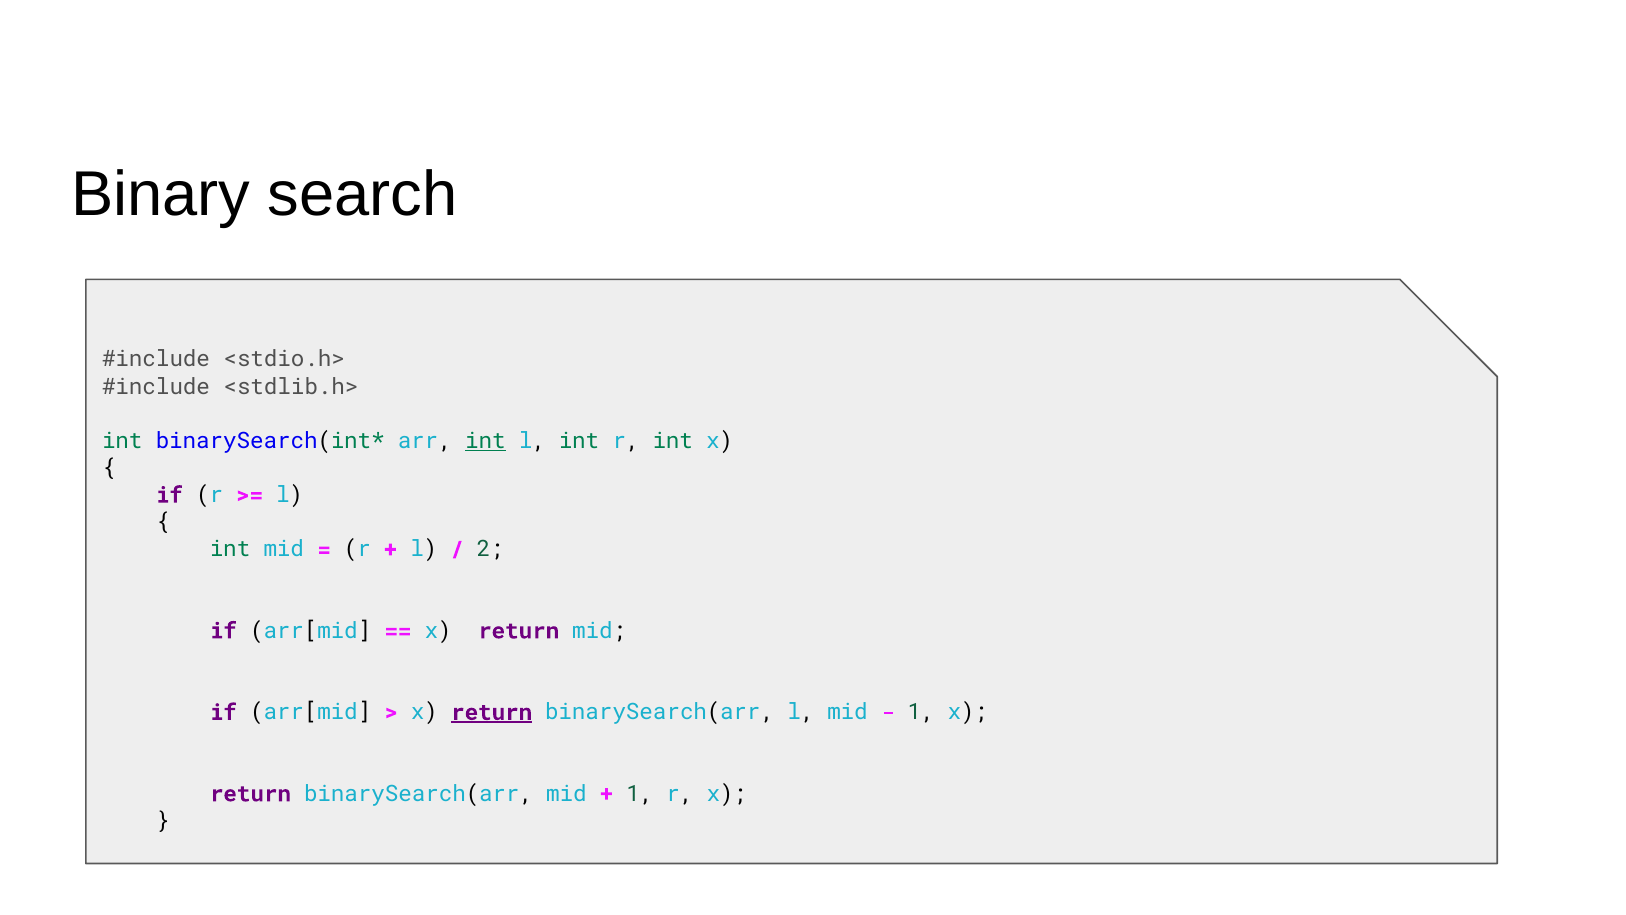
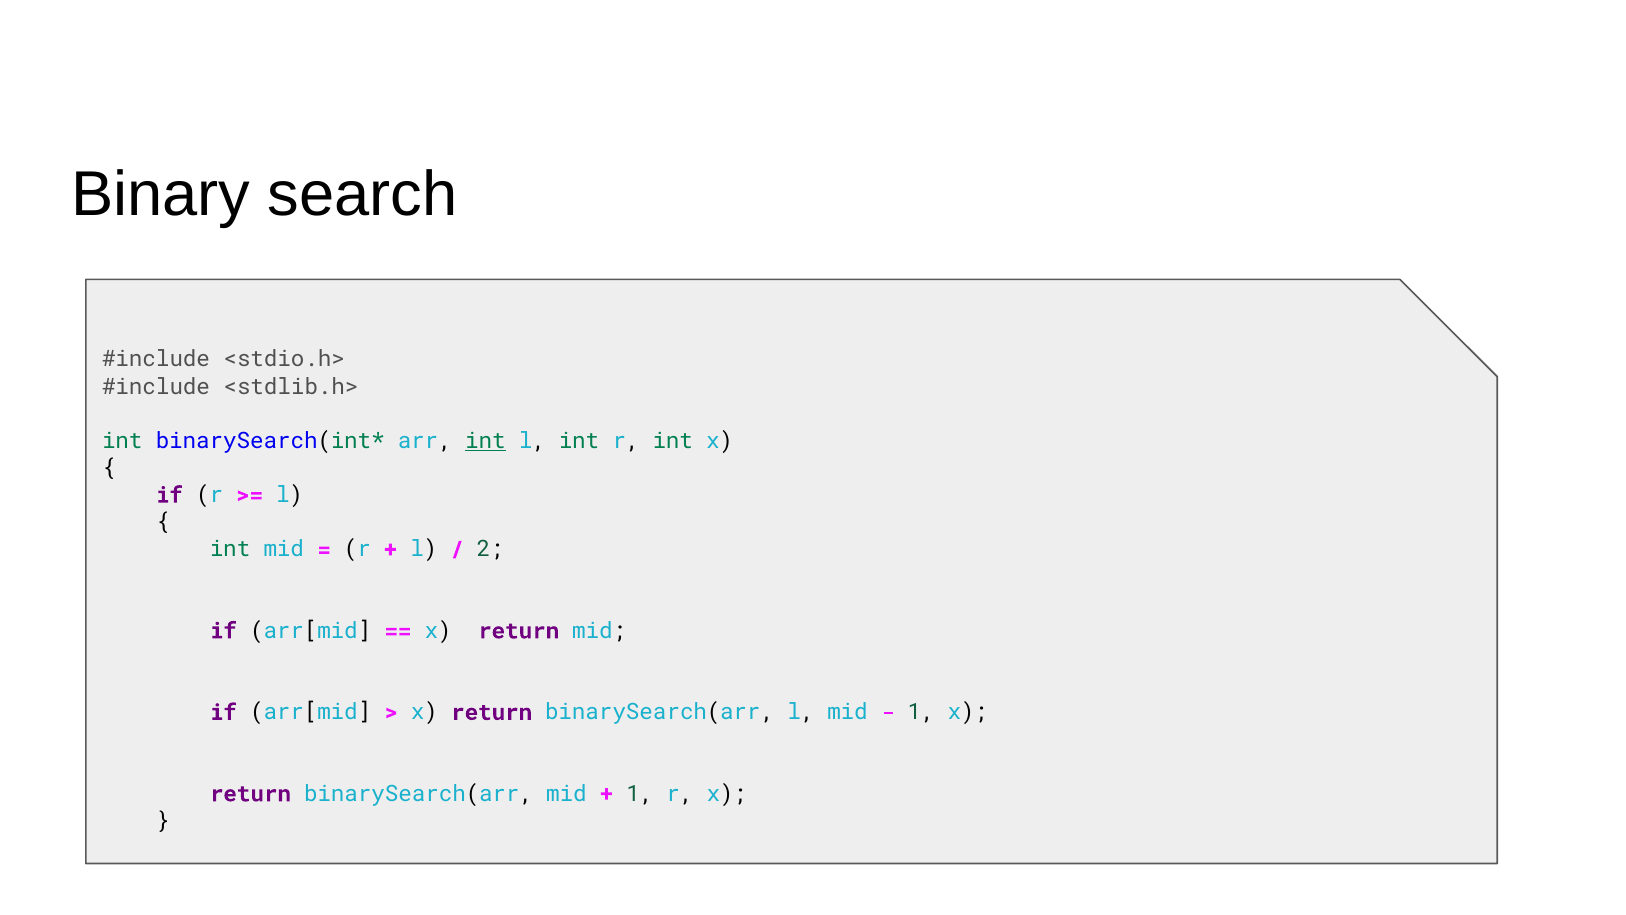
return at (492, 712) underline: present -> none
